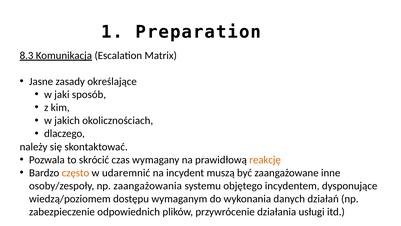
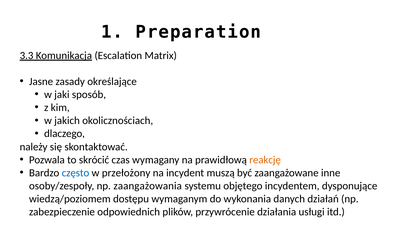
8.3: 8.3 -> 3.3
często colour: orange -> blue
udaremnić: udaremnić -> przełożony
